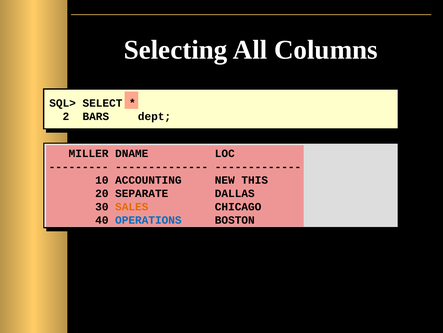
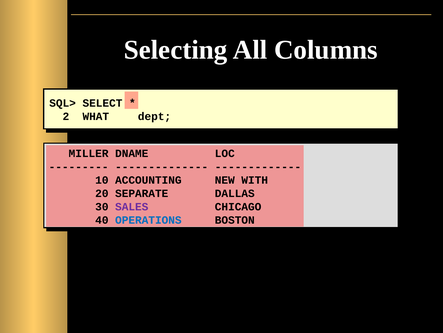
BARS: BARS -> WHAT
THIS: THIS -> WITH
SALES colour: orange -> purple
